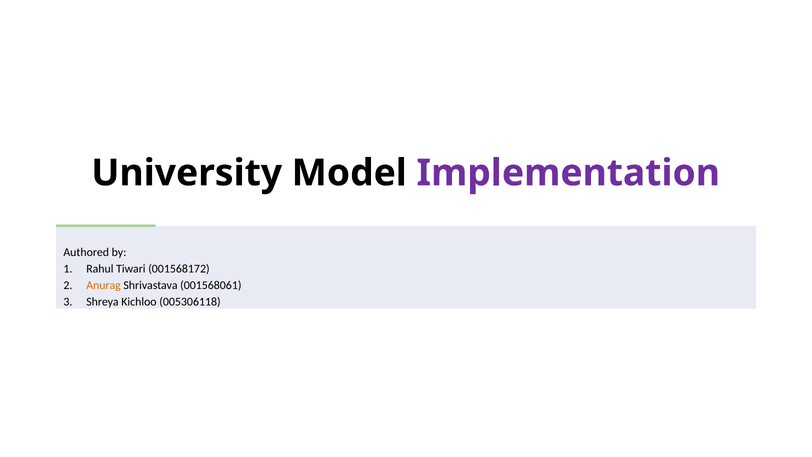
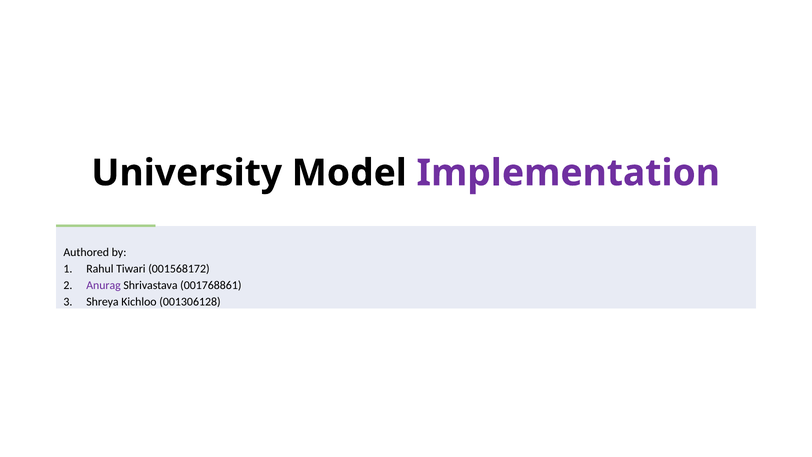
Anurag colour: orange -> purple
001568061: 001568061 -> 001768861
005306118: 005306118 -> 001306128
